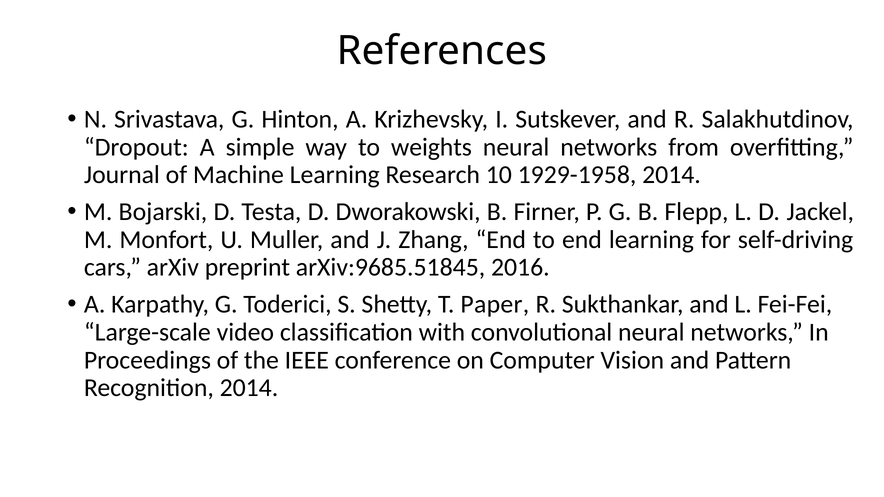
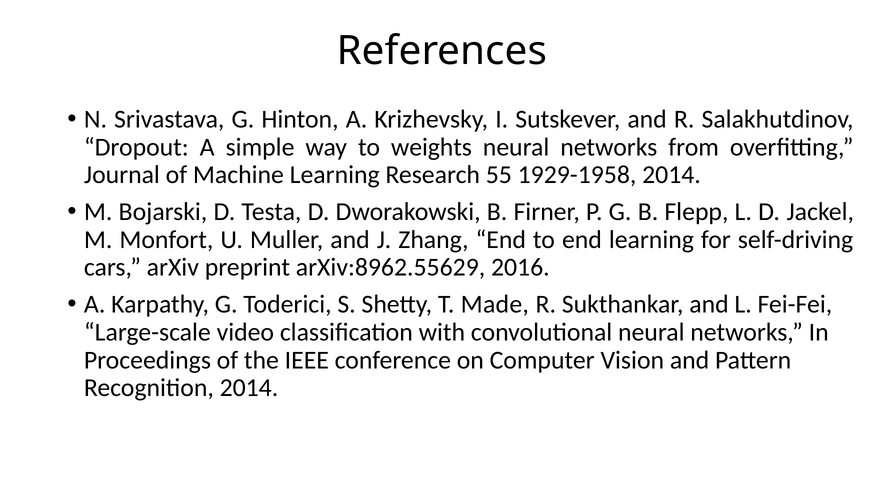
10: 10 -> 55
arXiv:9685.51845: arXiv:9685.51845 -> arXiv:8962.55629
Paper: Paper -> Made
